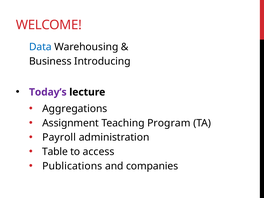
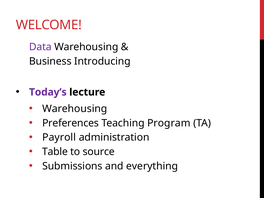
Data colour: blue -> purple
Aggregations at (75, 109): Aggregations -> Warehousing
Assignment: Assignment -> Preferences
access: access -> source
Publications: Publications -> Submissions
companies: companies -> everything
